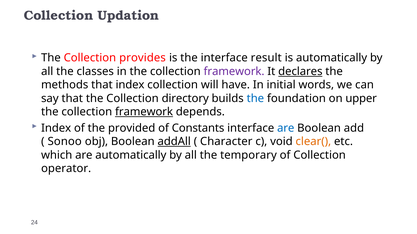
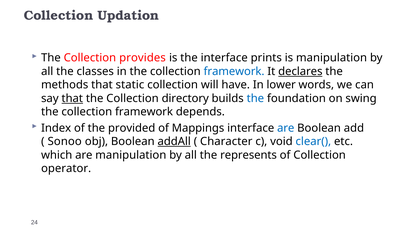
result: result -> prints
is automatically: automatically -> manipulation
framework at (234, 72) colour: purple -> blue
that index: index -> static
initial: initial -> lower
that at (72, 99) underline: none -> present
upper: upper -> swing
framework at (144, 112) underline: present -> none
Constants: Constants -> Mappings
clear( colour: orange -> blue
are automatically: automatically -> manipulation
temporary: temporary -> represents
